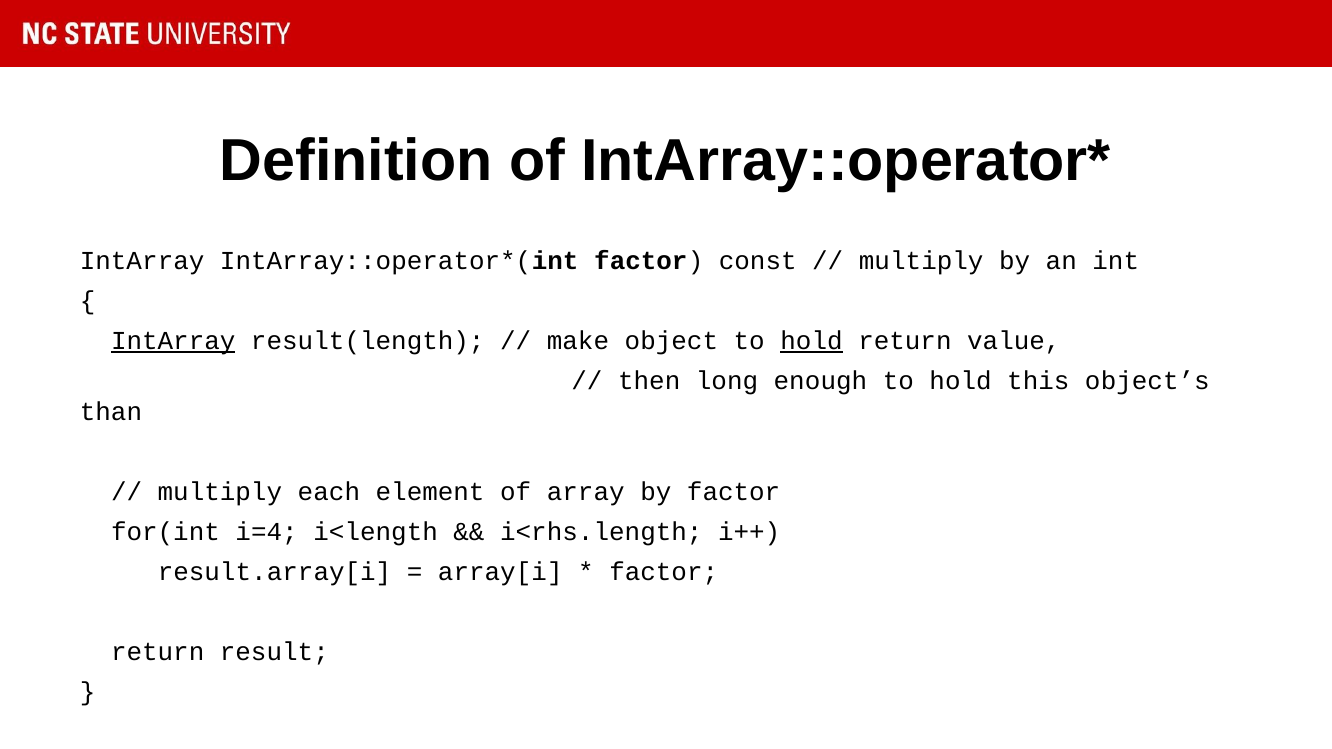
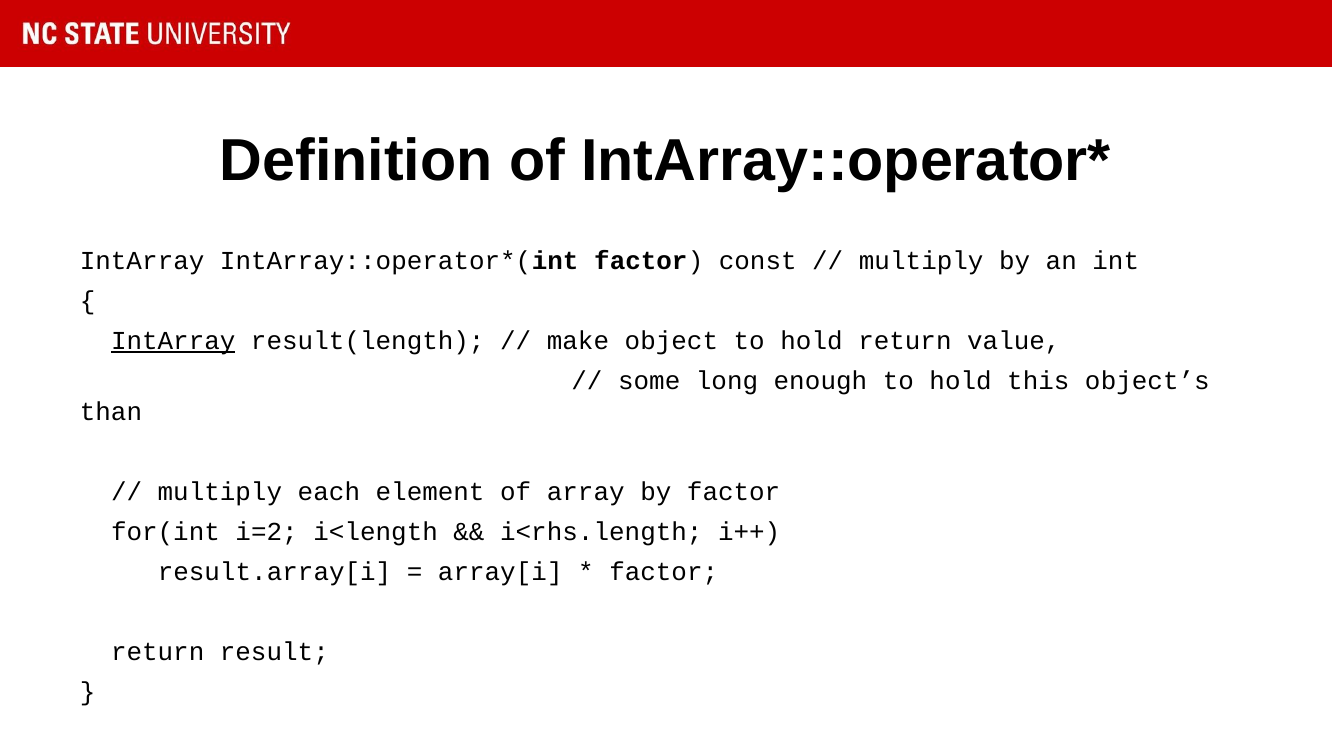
hold at (812, 341) underline: present -> none
then: then -> some
i=4: i=4 -> i=2
